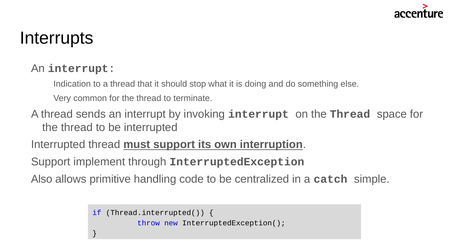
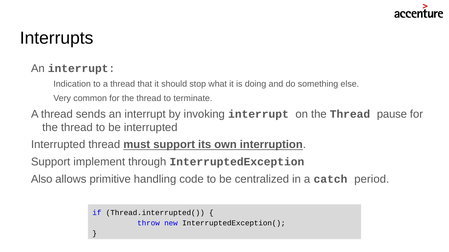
space: space -> pause
simple: simple -> period
